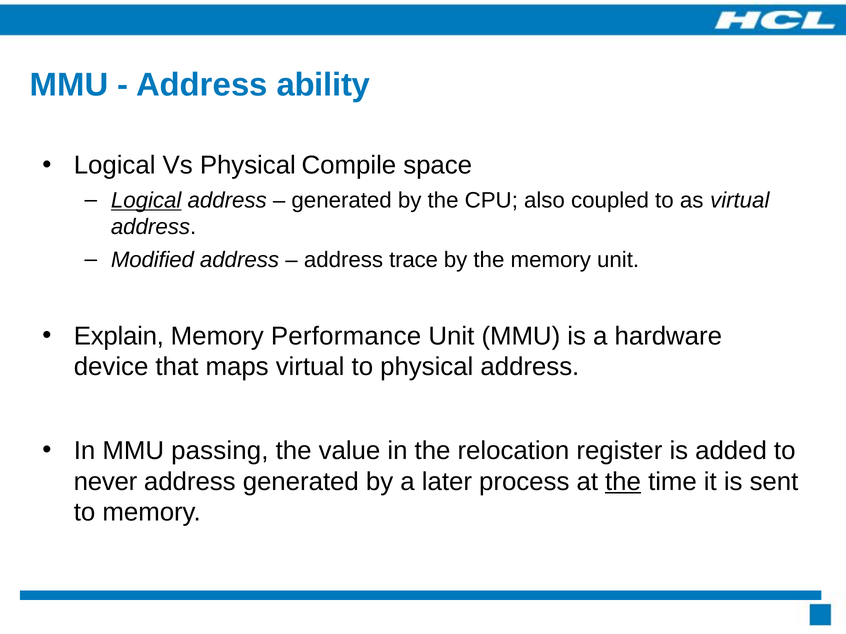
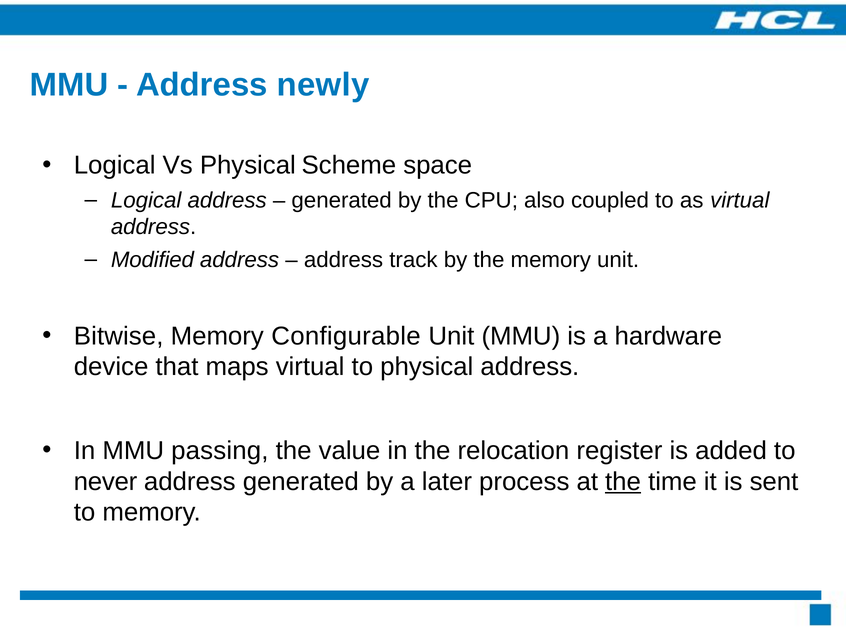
ability: ability -> newly
Compile: Compile -> Scheme
Logical at (146, 201) underline: present -> none
trace: trace -> track
Explain: Explain -> Bitwise
Performance: Performance -> Configurable
